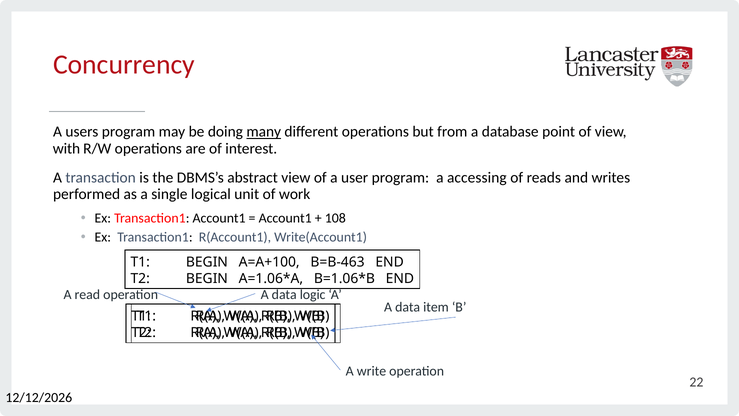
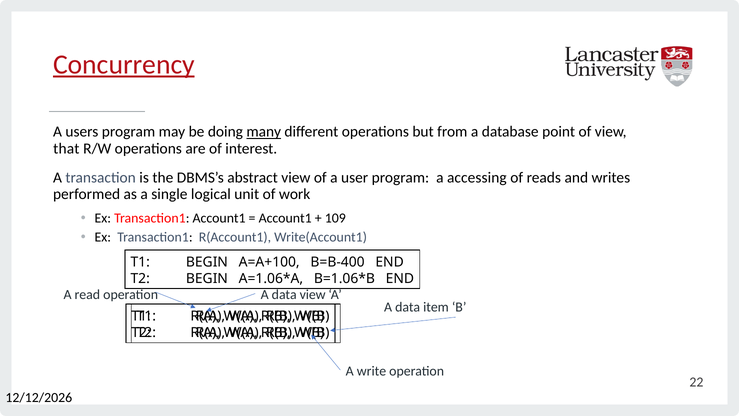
Concurrency underline: none -> present
with: with -> that
108: 108 -> 109
B=B-463: B=B-463 -> B=B-400
data logic: logic -> view
